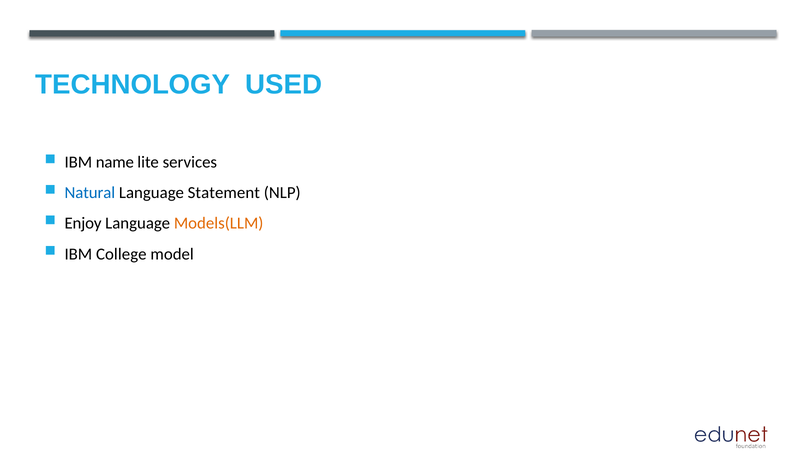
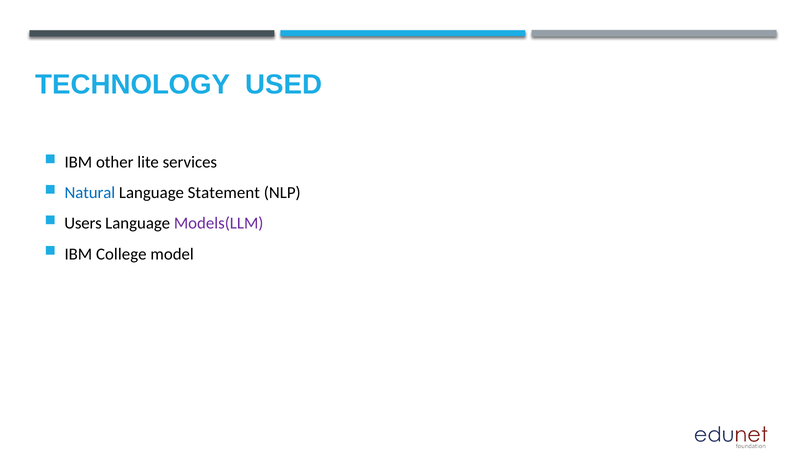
name: name -> other
Enjoy: Enjoy -> Users
Models(LLM colour: orange -> purple
